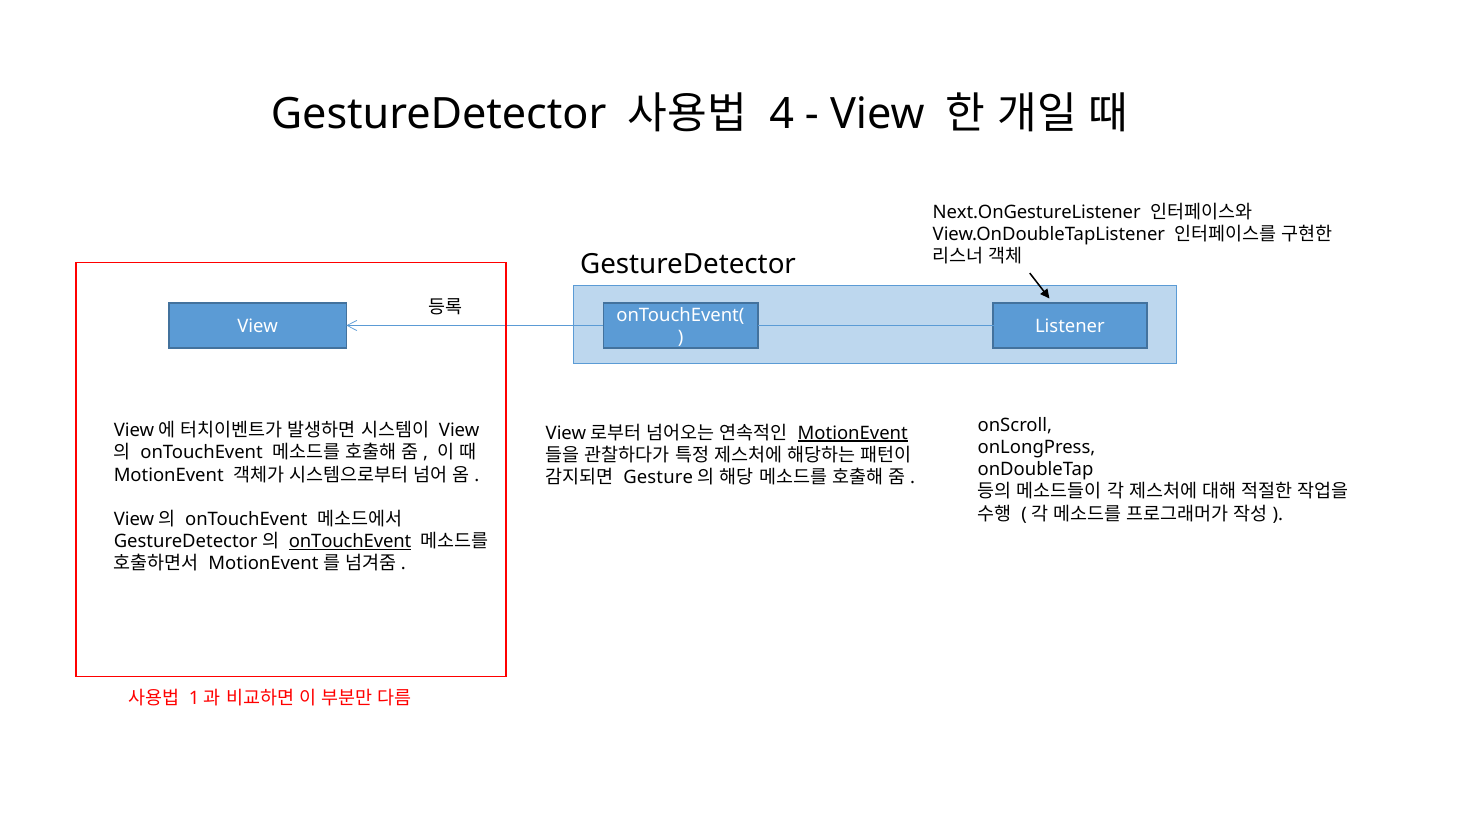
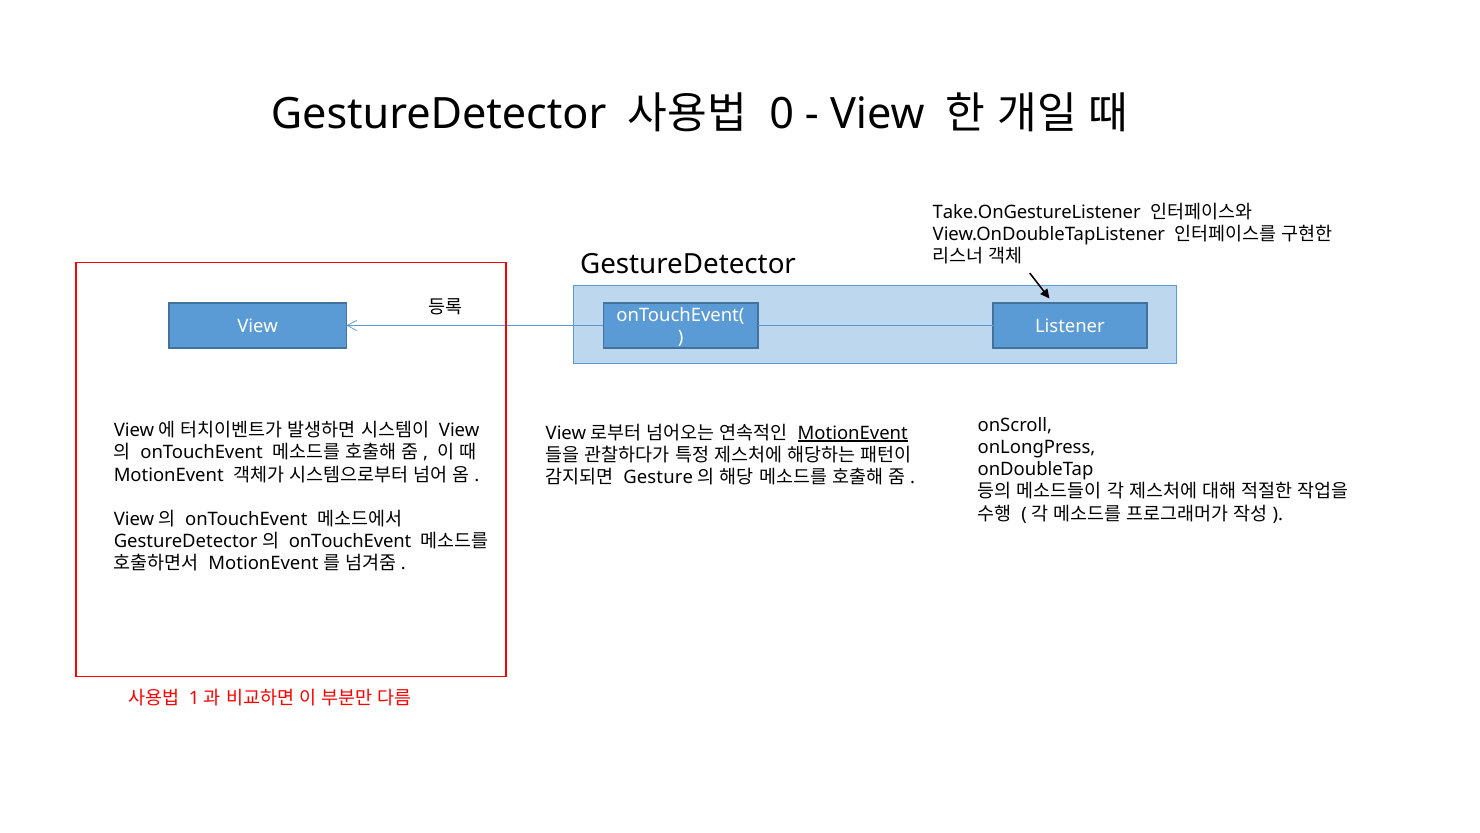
4: 4 -> 0
Next.OnGestureListener: Next.OnGestureListener -> Take.OnGestureListener
onTouchEvent at (350, 541) underline: present -> none
